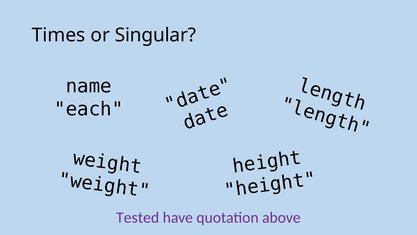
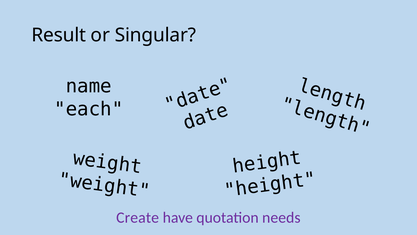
Times: Times -> Result
Tested: Tested -> Create
above: above -> needs
